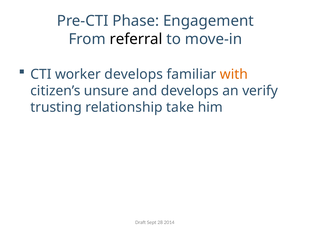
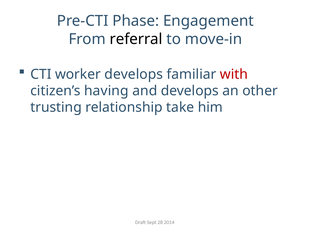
with colour: orange -> red
unsure: unsure -> having
verify: verify -> other
